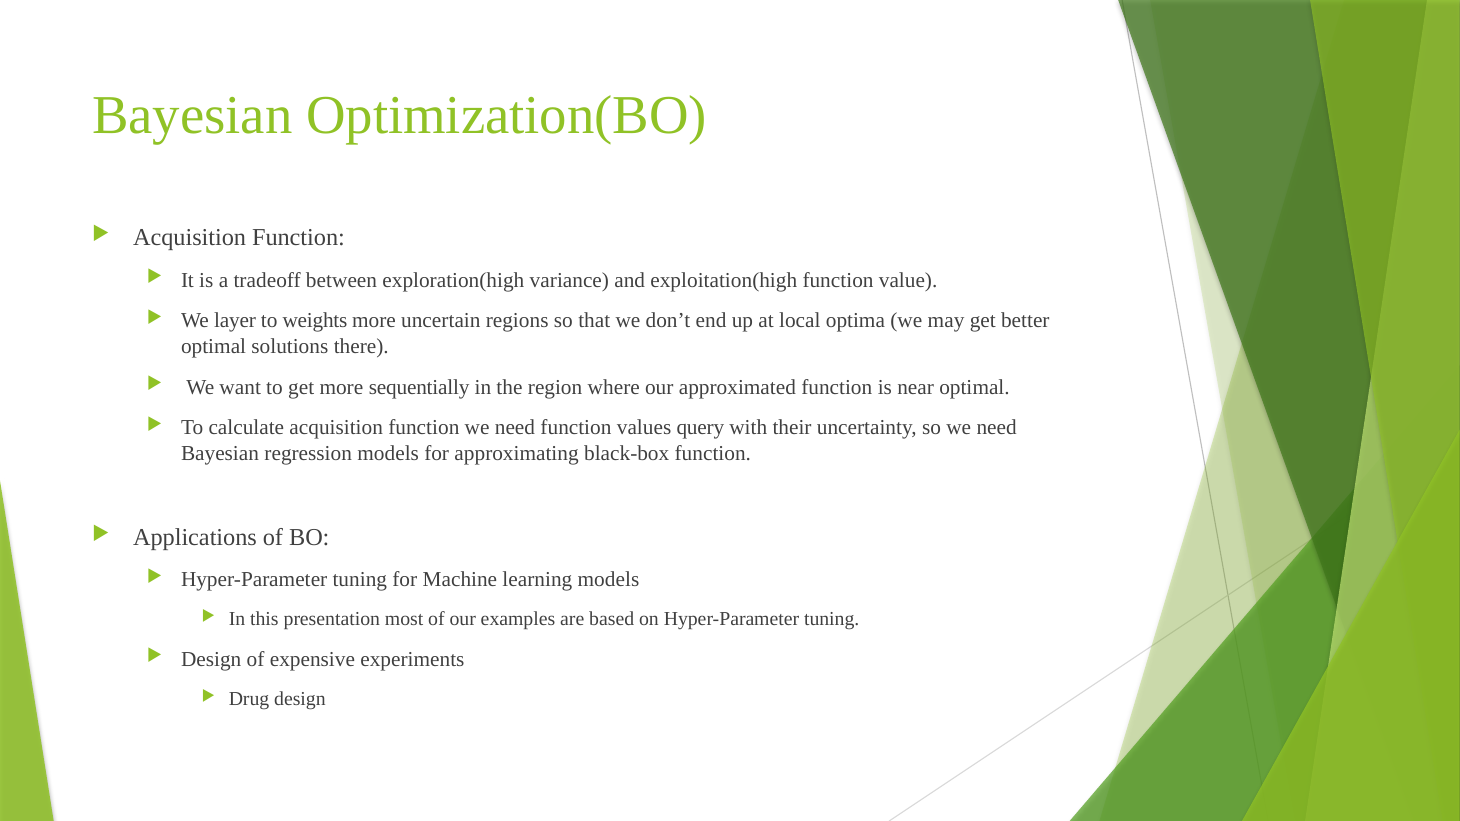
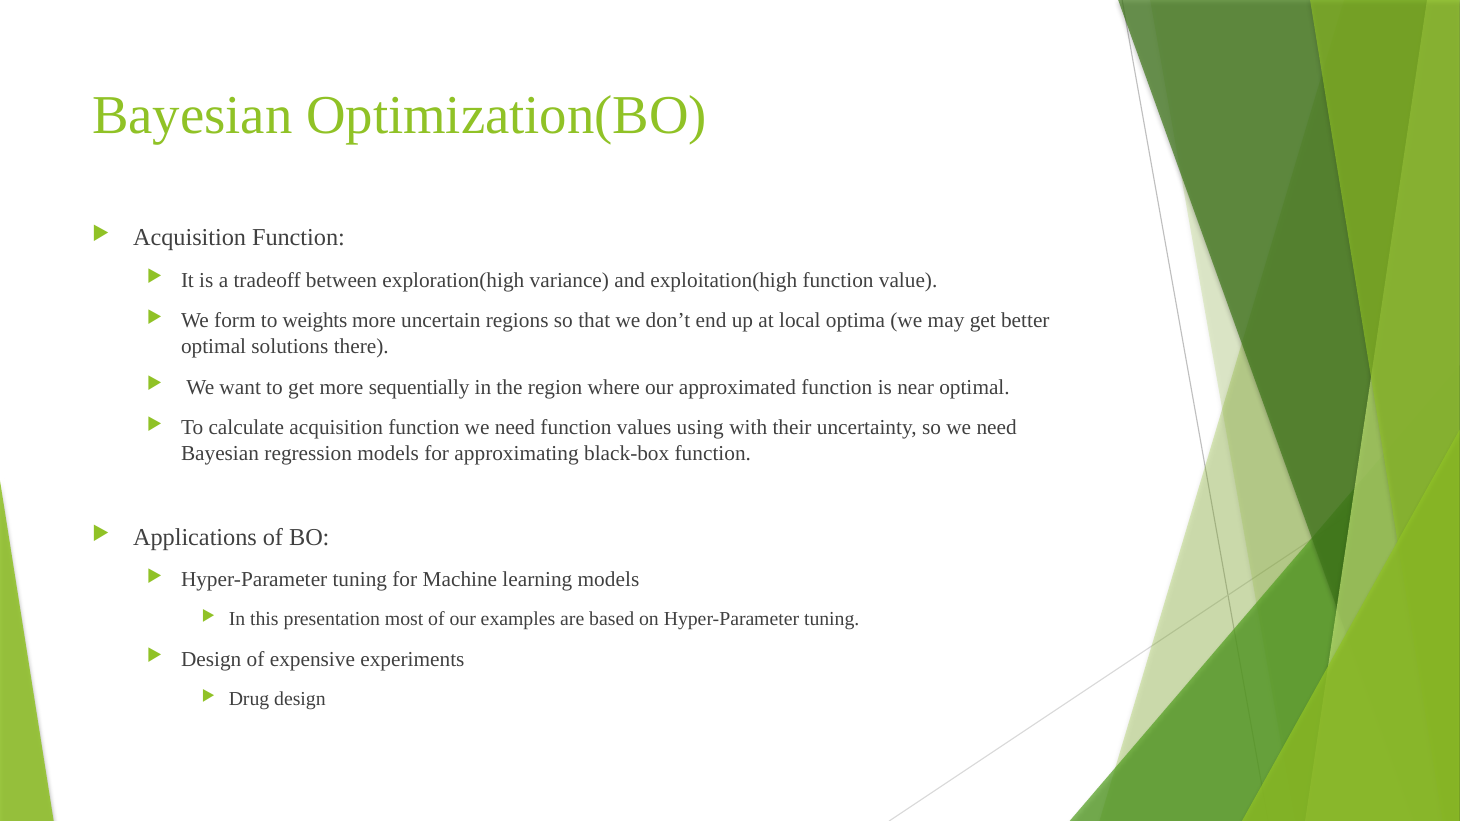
layer: layer -> form
query: query -> using
